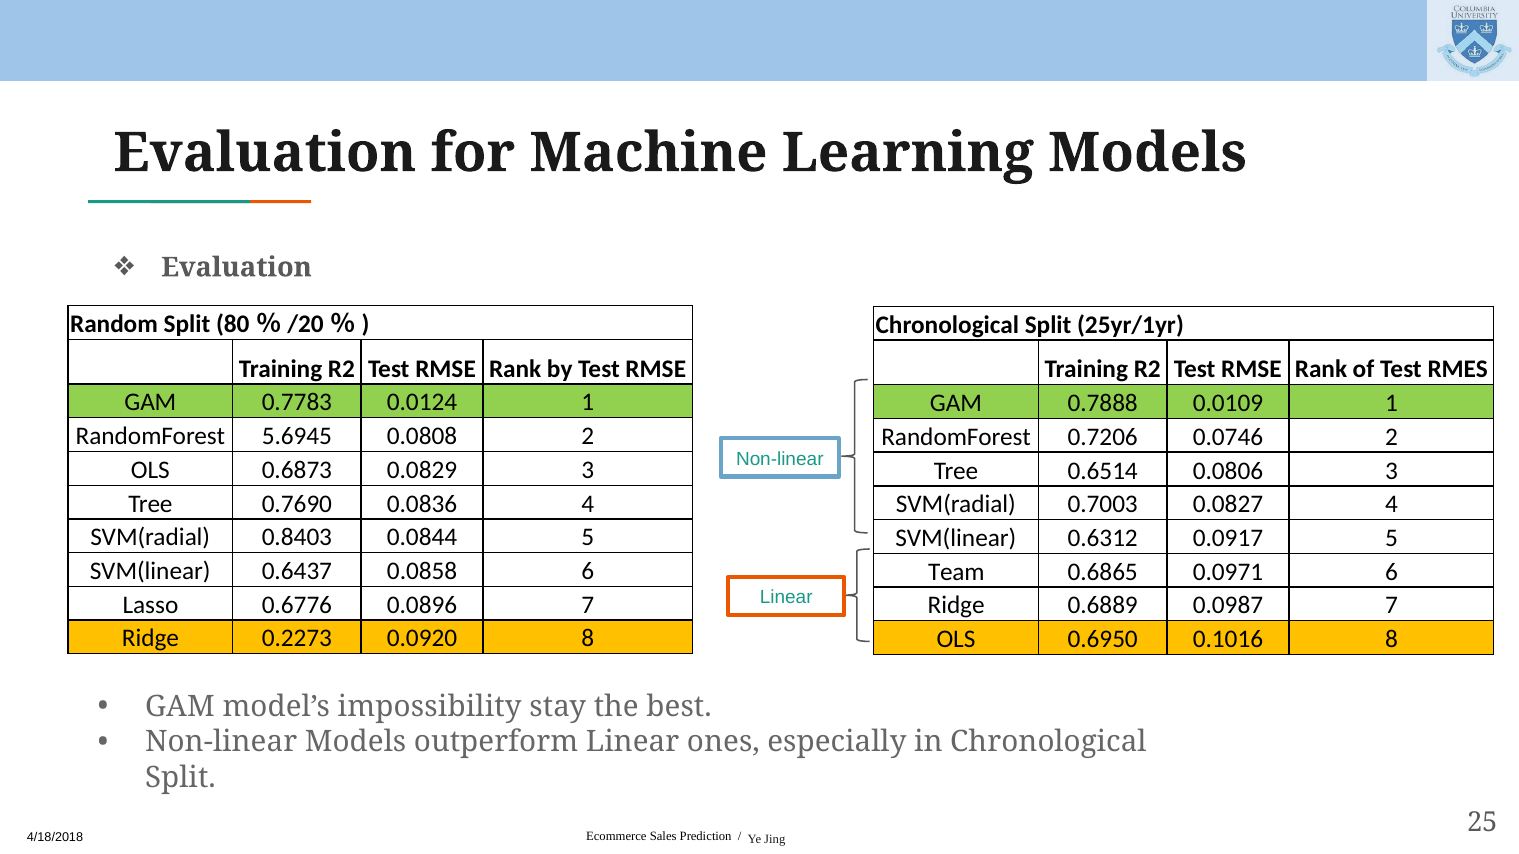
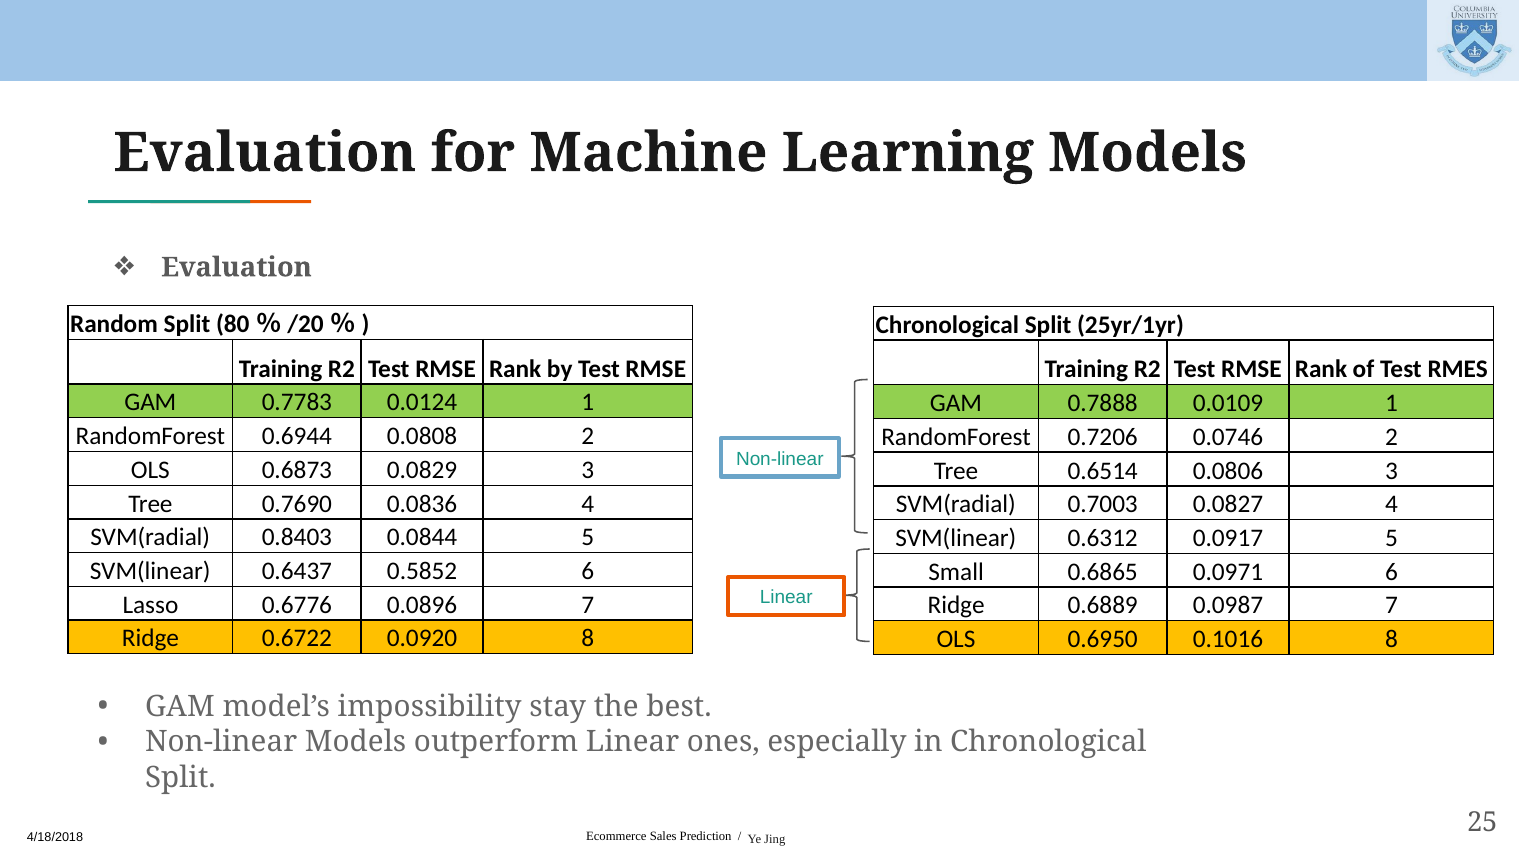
5.6945: 5.6945 -> 0.6944
0.0858: 0.0858 -> 0.5852
Team: Team -> Small
0.2273: 0.2273 -> 0.6722
